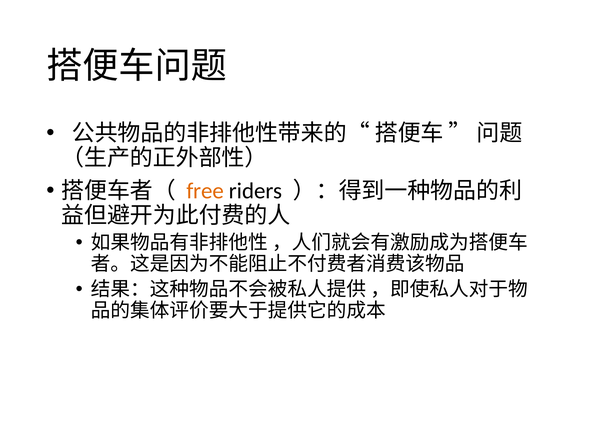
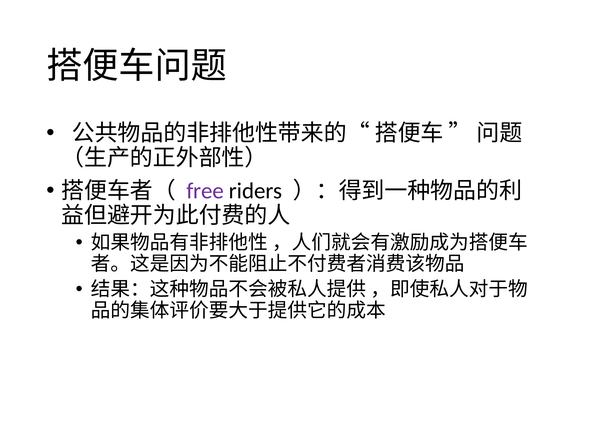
free colour: orange -> purple
